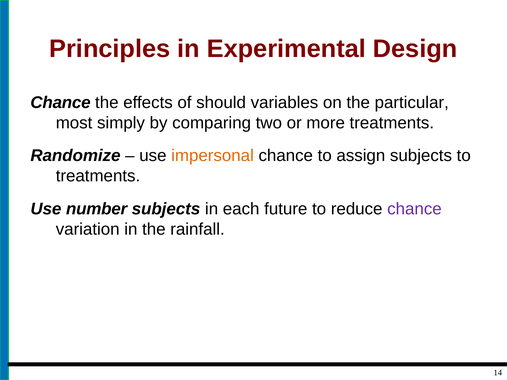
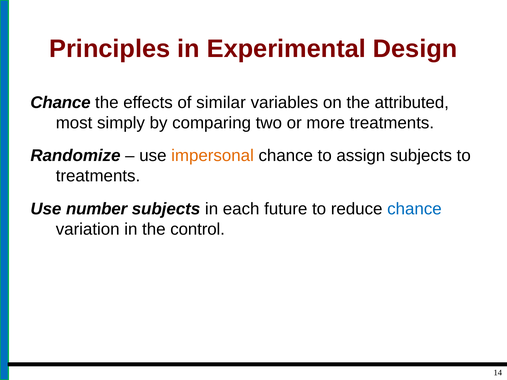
should: should -> similar
particular: particular -> attributed
chance at (414, 209) colour: purple -> blue
rainfall: rainfall -> control
